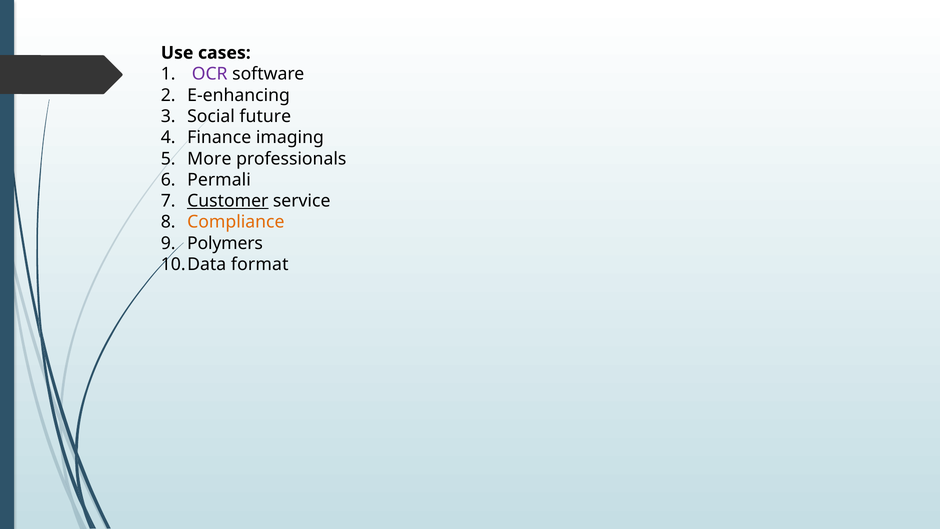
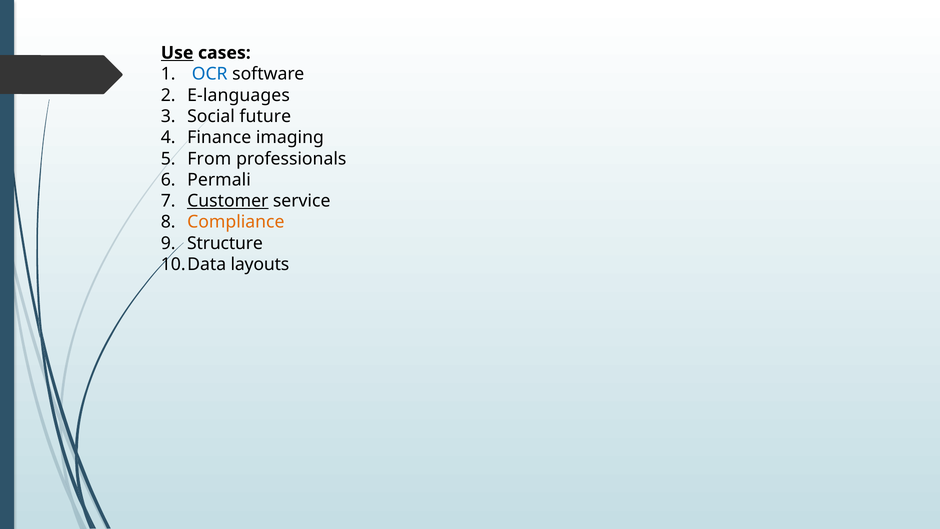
Use underline: none -> present
OCR colour: purple -> blue
E-enhancing: E-enhancing -> E-languages
More: More -> From
Polymers: Polymers -> Structure
format: format -> layouts
